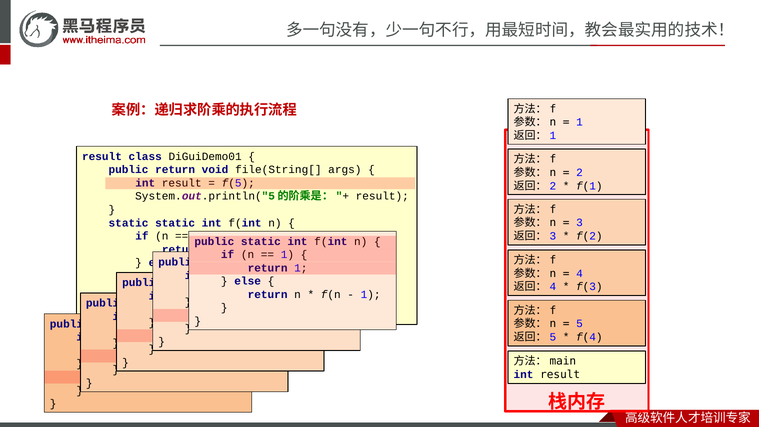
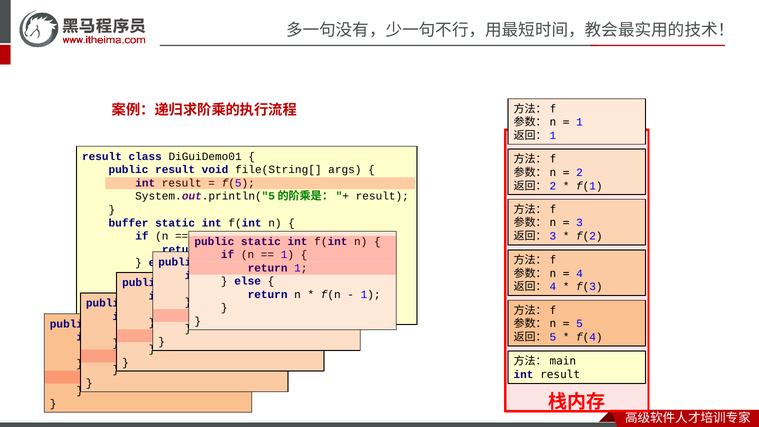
public return: return -> result
static at (129, 223): static -> buffer
